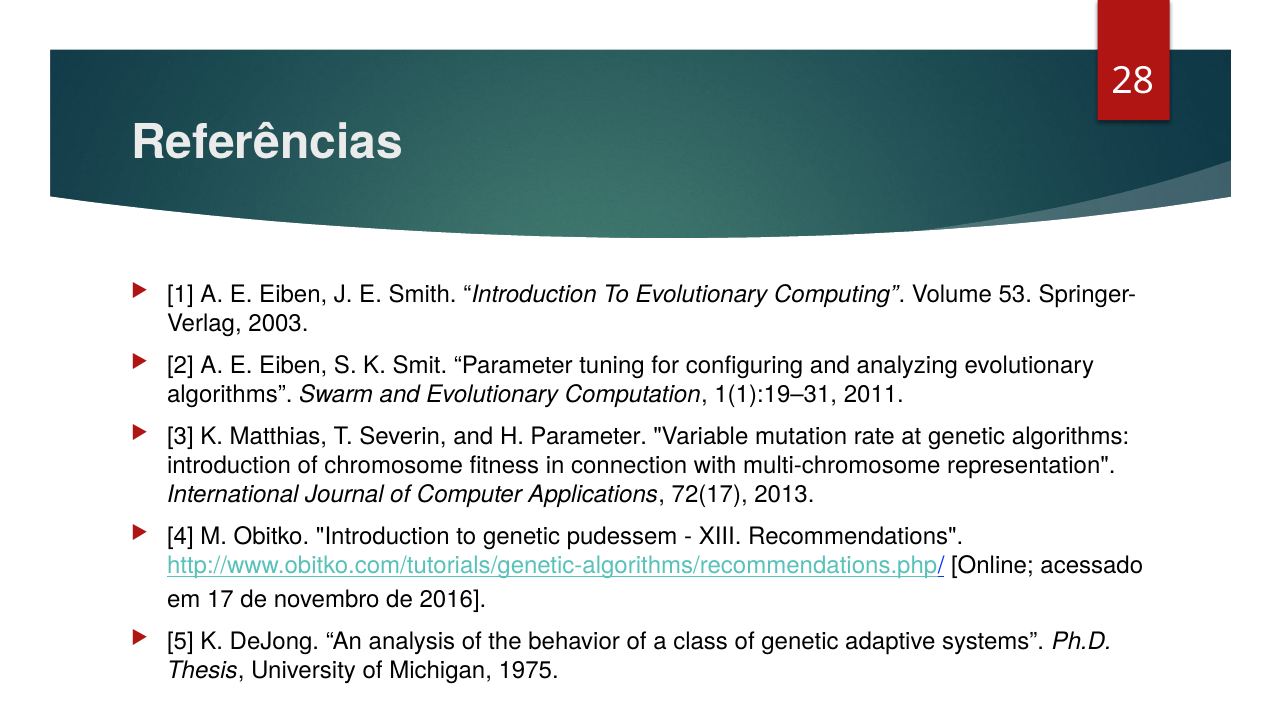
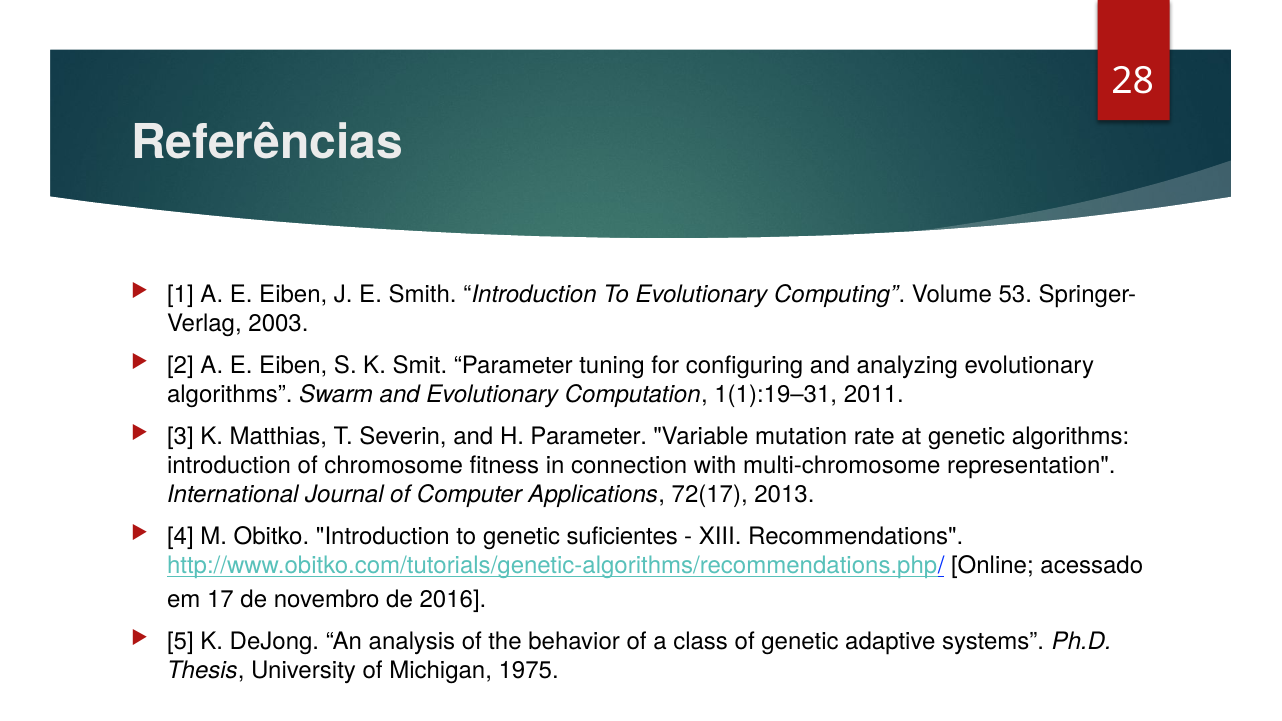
pudessem: pudessem -> suficientes
